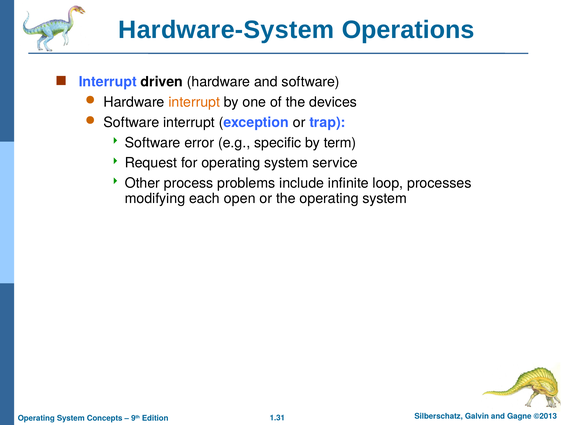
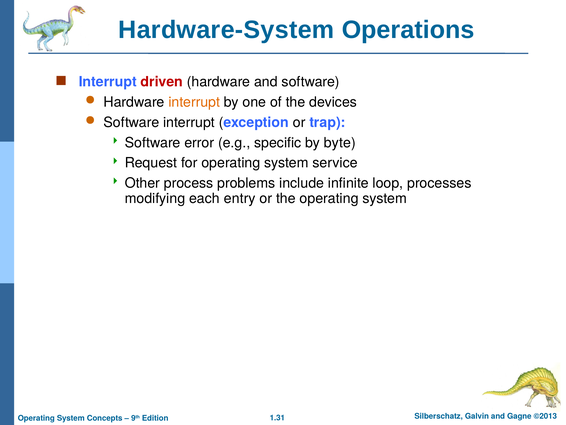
driven colour: black -> red
term: term -> byte
open: open -> entry
